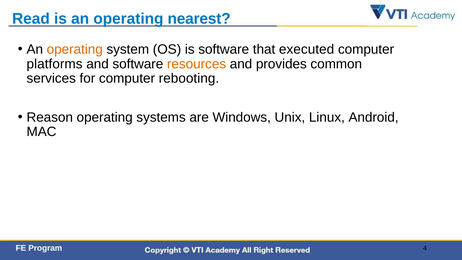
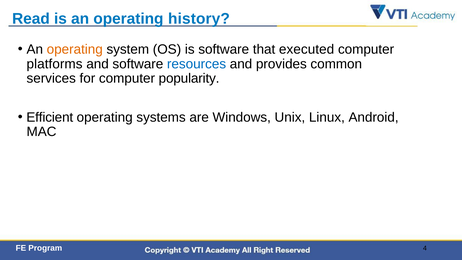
nearest: nearest -> history
resources colour: orange -> blue
rebooting: rebooting -> popularity
Reason: Reason -> Efficient
